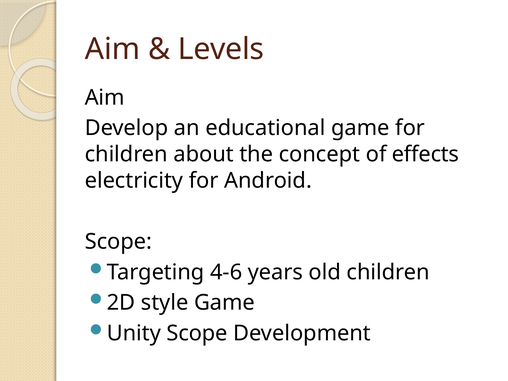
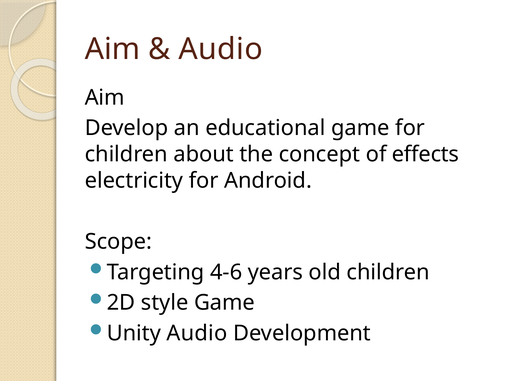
Levels at (221, 49): Levels -> Audio
Unity Scope: Scope -> Audio
